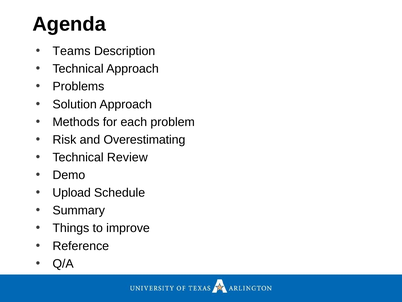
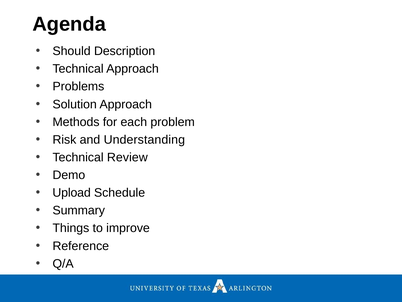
Teams: Teams -> Should
Overestimating: Overestimating -> Understanding
